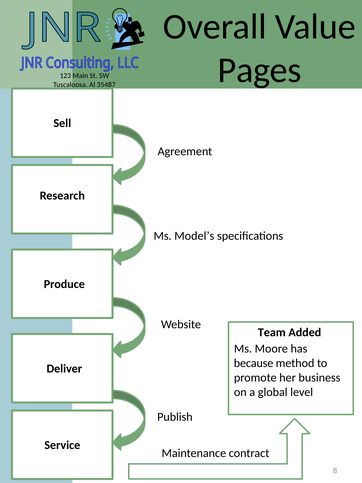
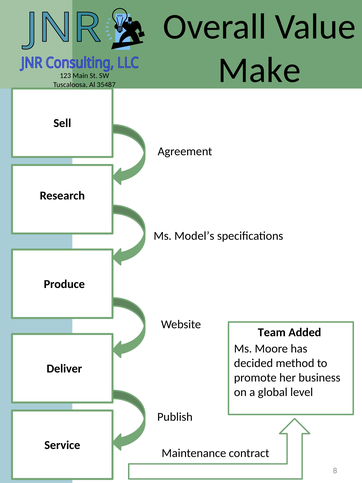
Pages: Pages -> Make
because: because -> decided
